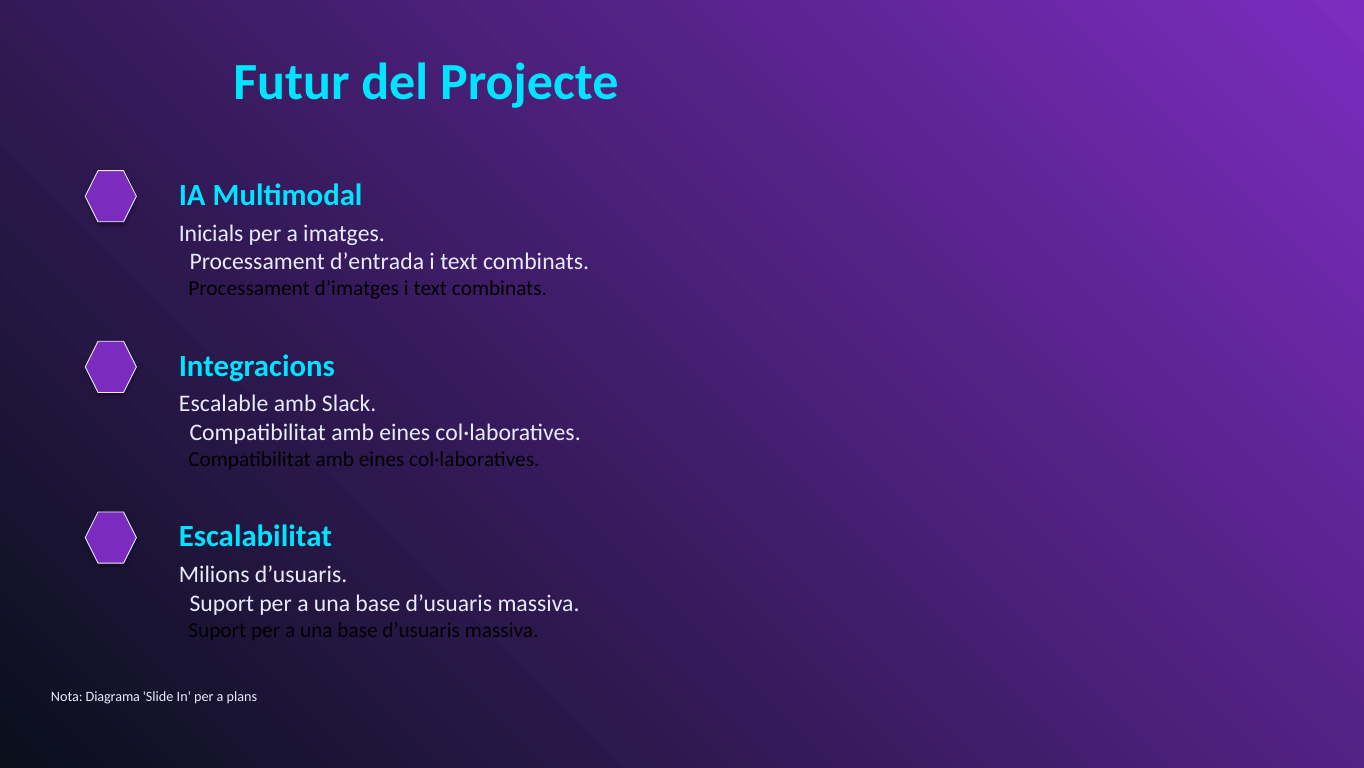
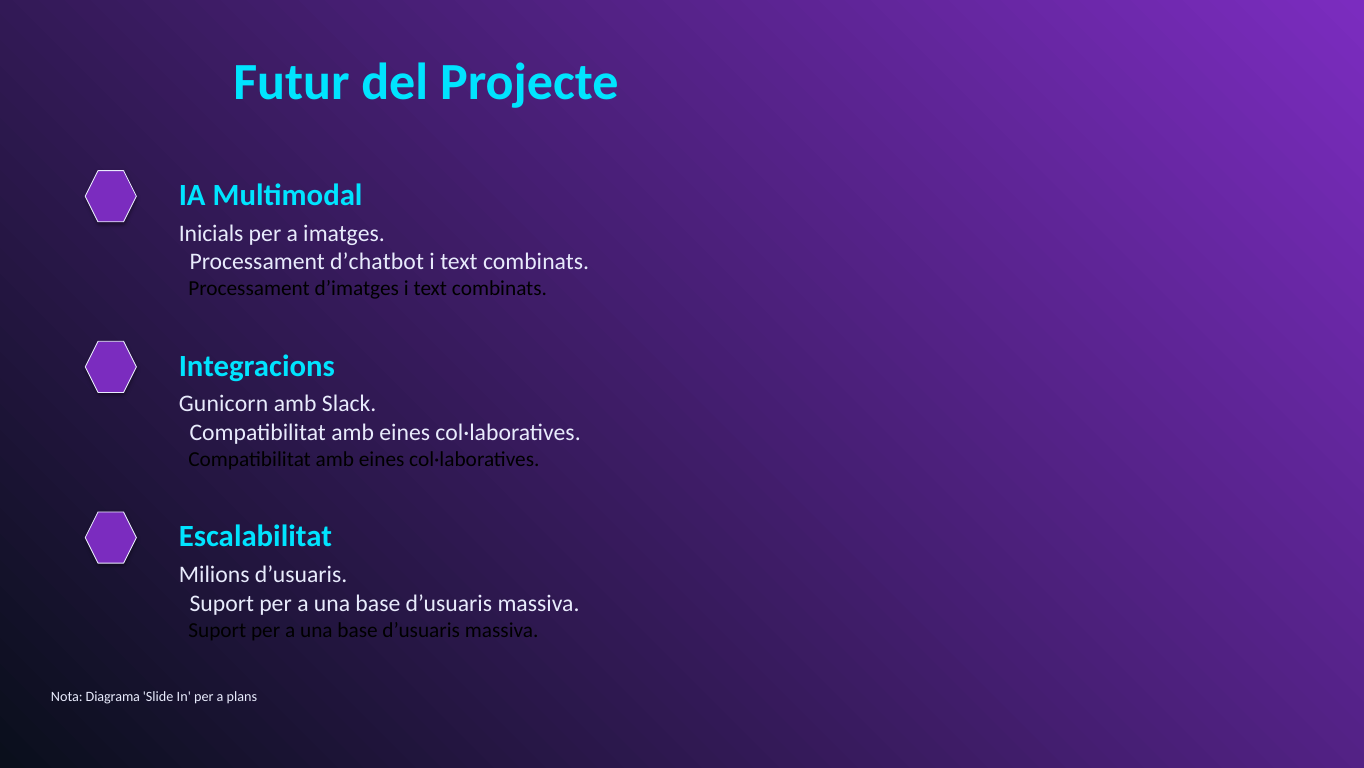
d’entrada: d’entrada -> d’chatbot
Escalable: Escalable -> Gunicorn
